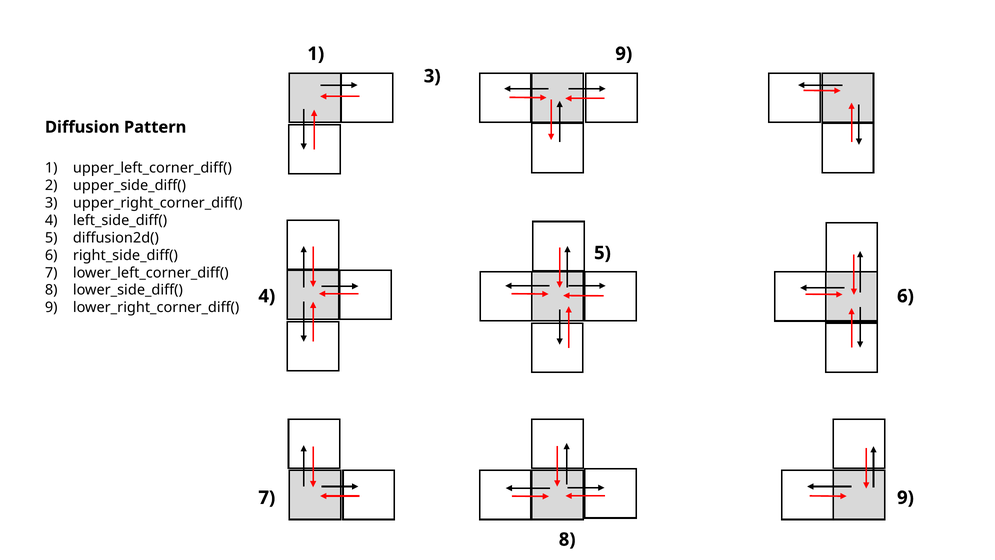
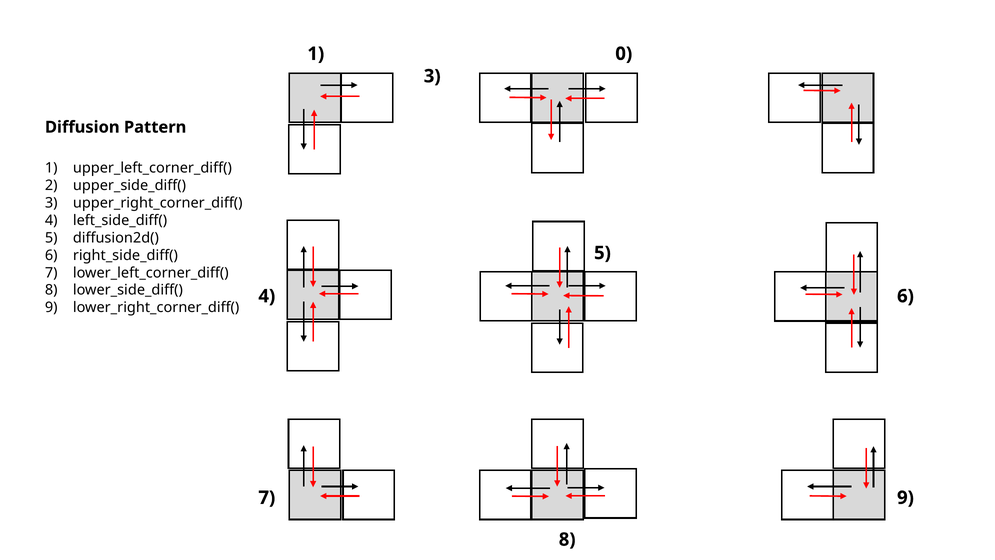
1 9: 9 -> 0
